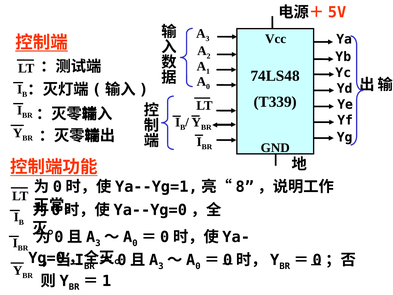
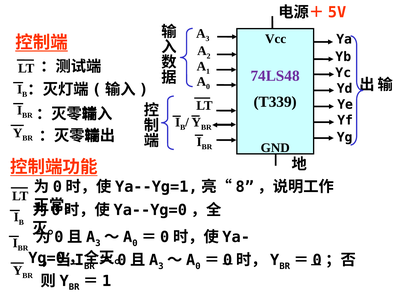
74LS48 colour: black -> purple
